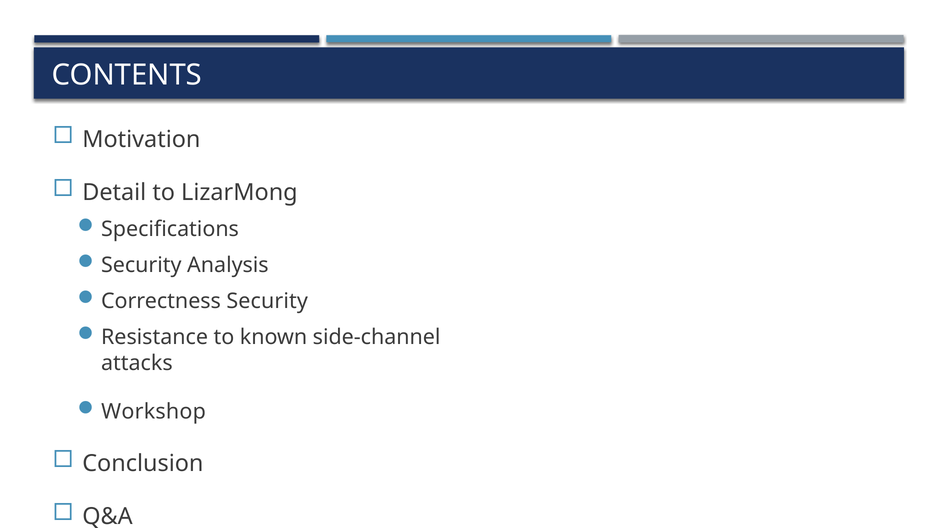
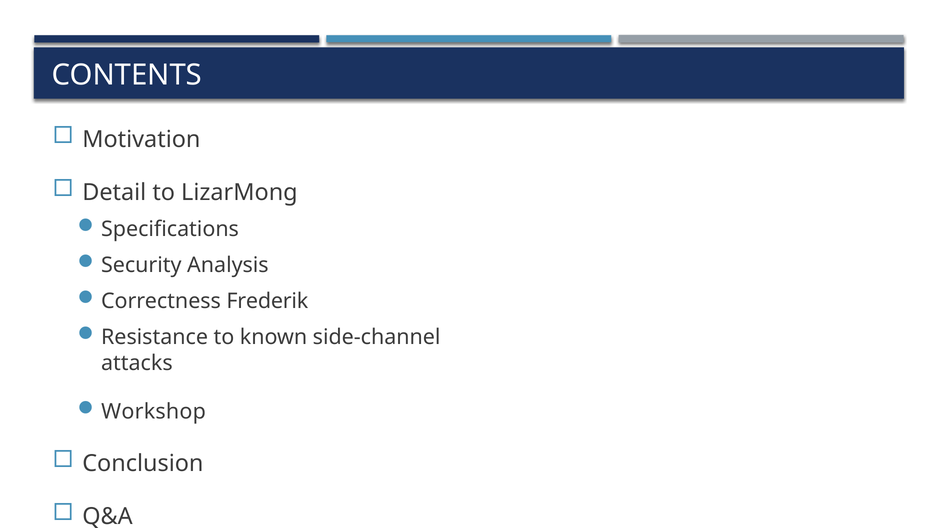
Correctness Security: Security -> Frederik
